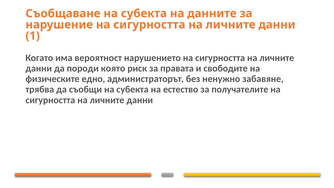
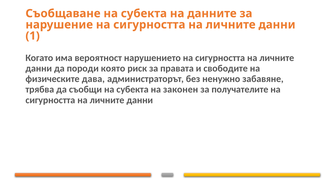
едно: едно -> дава
естество: естество -> законен
